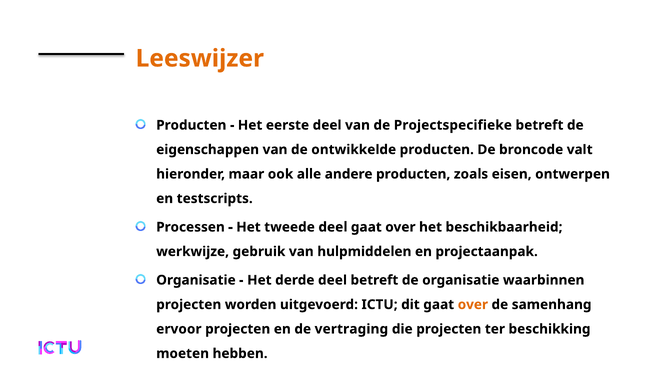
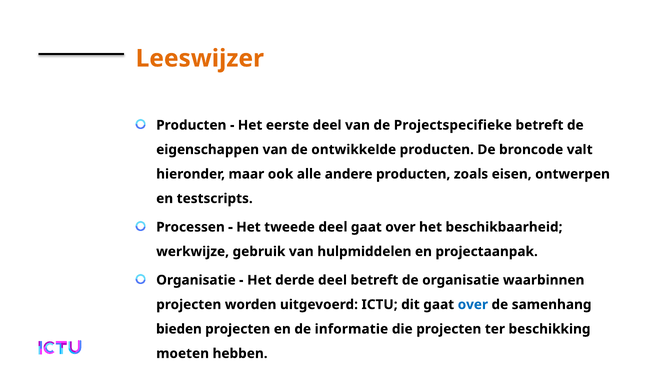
over at (473, 305) colour: orange -> blue
ervoor: ervoor -> bieden
vertraging: vertraging -> informatie
